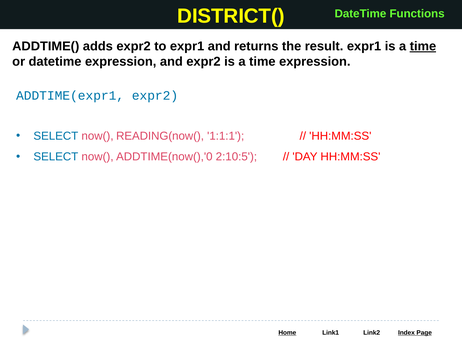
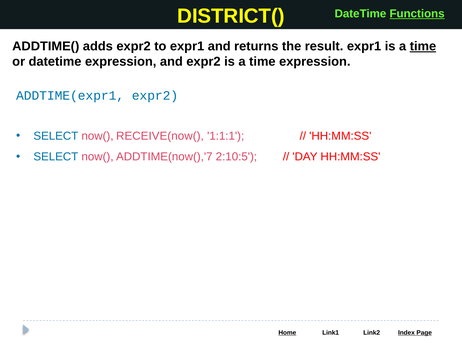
Functions underline: none -> present
READING(now(: READING(now( -> RECEIVE(now(
ADDTIME(now(),'0: ADDTIME(now(),'0 -> ADDTIME(now(),'7
